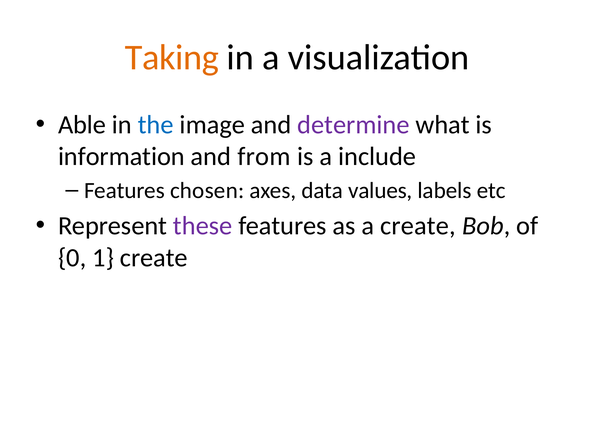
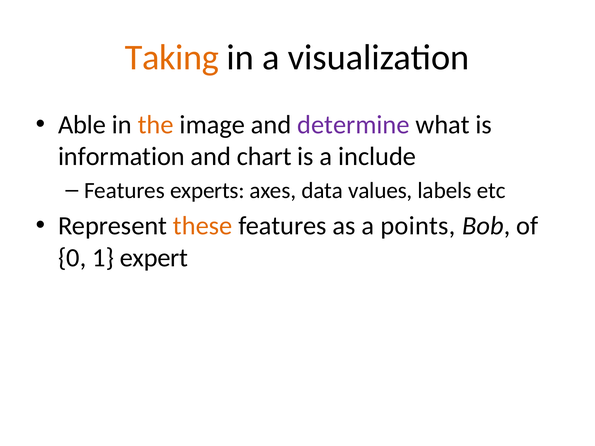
the colour: blue -> orange
from: from -> chart
chosen: chosen -> experts
these colour: purple -> orange
a create: create -> points
1 create: create -> expert
